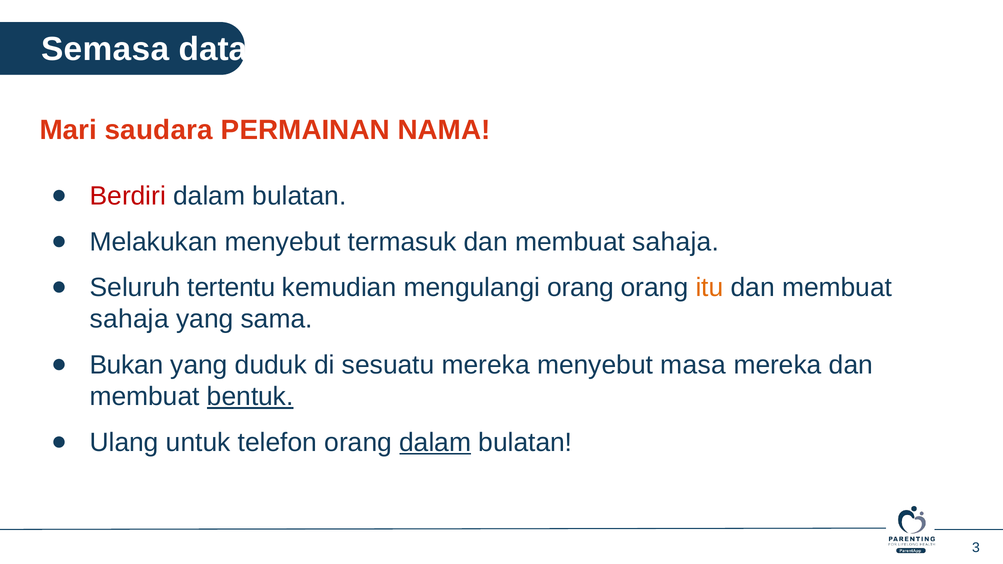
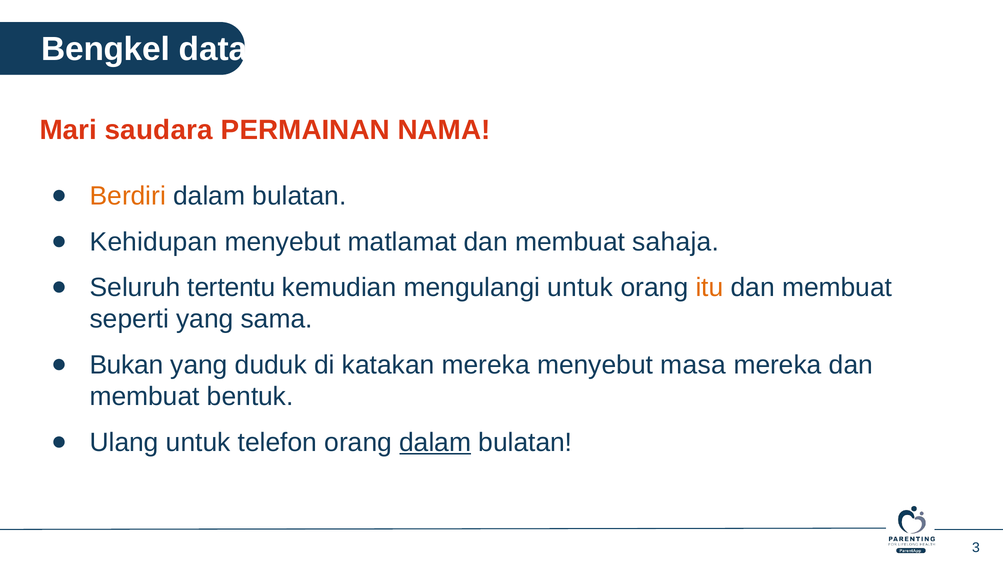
Semasa: Semasa -> Bengkel
Berdiri colour: red -> orange
Melakukan: Melakukan -> Kehidupan
termasuk: termasuk -> matlamat
mengulangi orang: orang -> untuk
sahaja at (129, 319): sahaja -> seperti
sesuatu: sesuatu -> katakan
bentuk underline: present -> none
